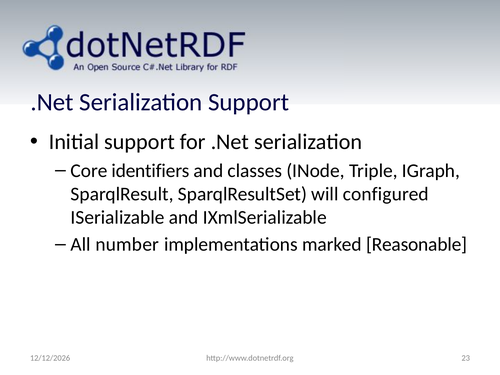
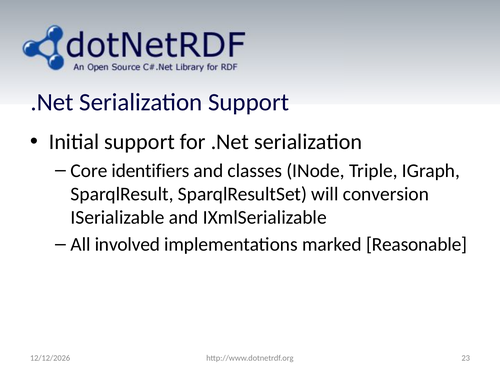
configured: configured -> conversion
number: number -> involved
